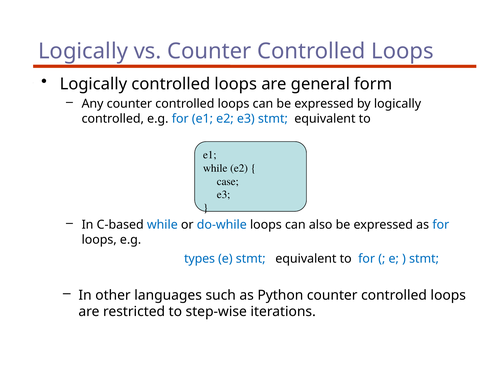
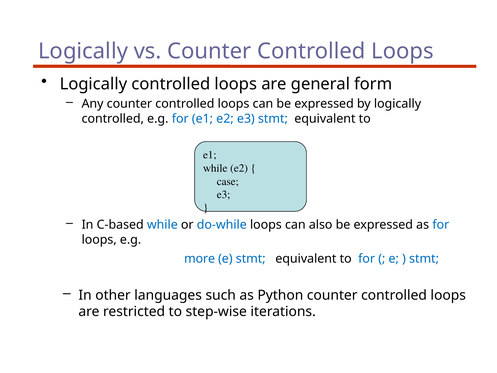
types: types -> more
